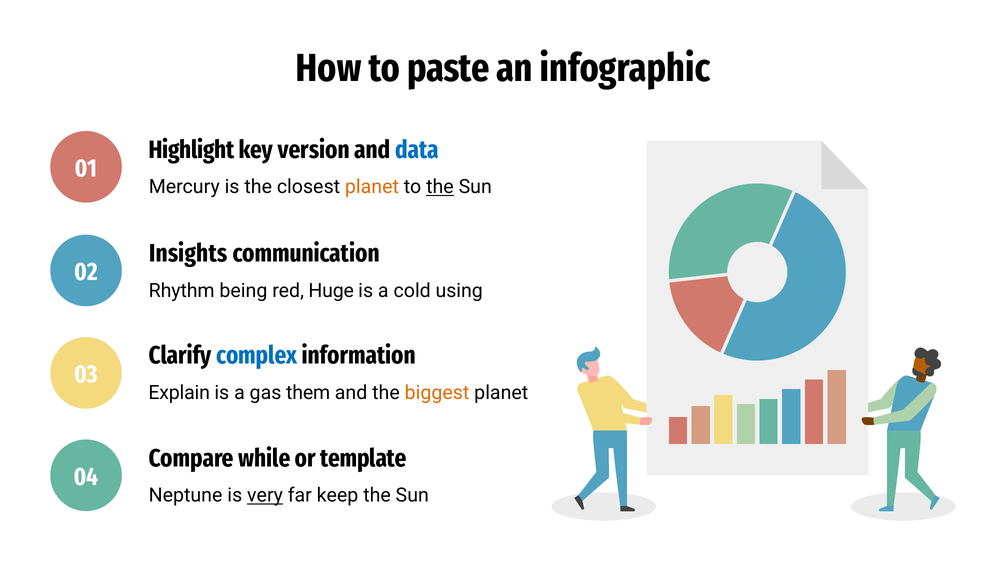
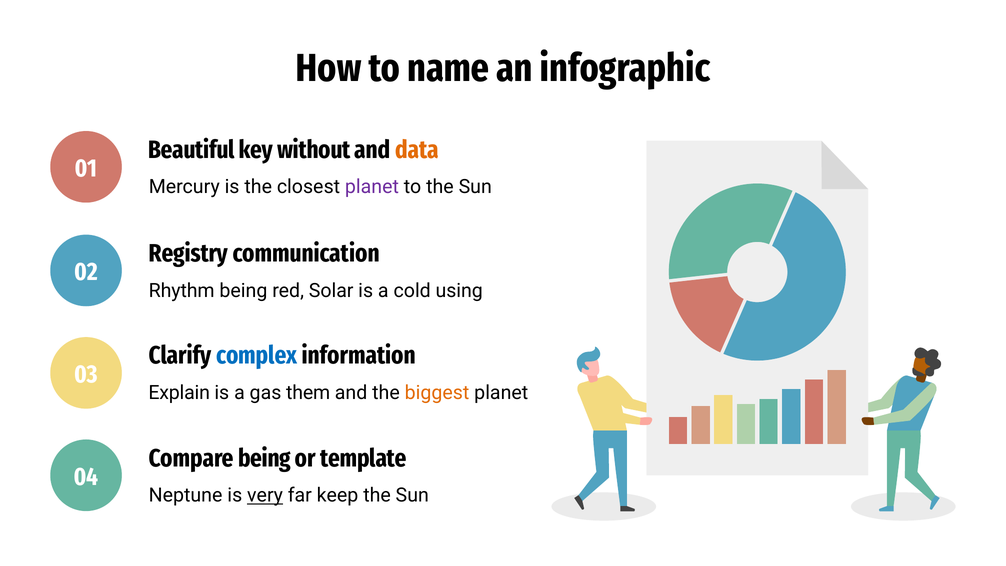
paste: paste -> name
Highlight: Highlight -> Beautiful
version: version -> without
data colour: blue -> orange
planet at (372, 187) colour: orange -> purple
the at (440, 187) underline: present -> none
Insights: Insights -> Registry
Huge: Huge -> Solar
Compare while: while -> being
